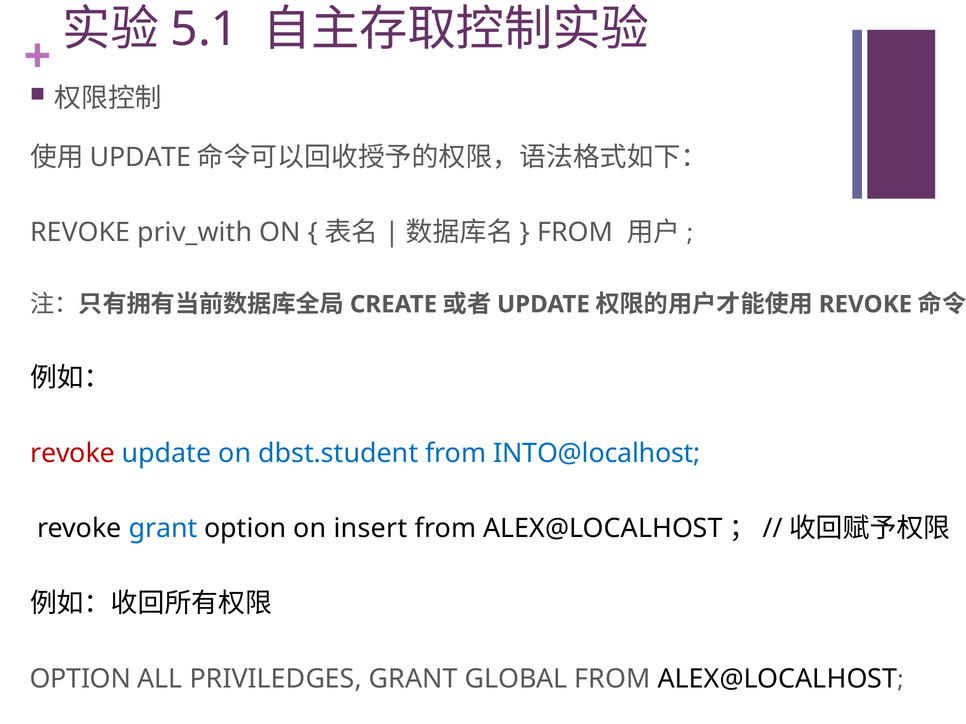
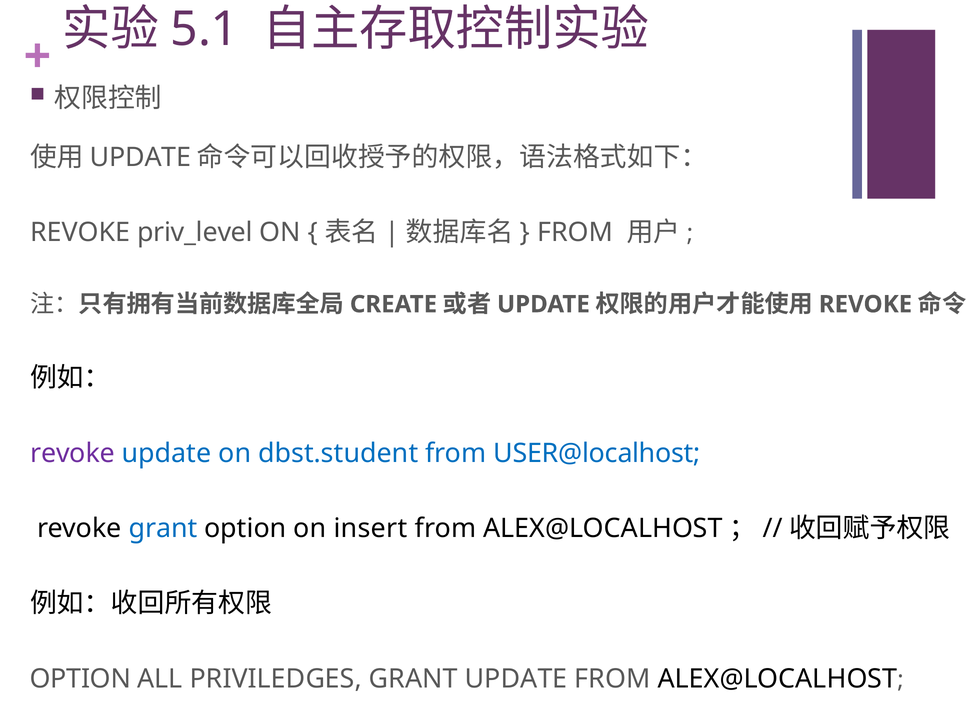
priv_with: priv_with -> priv_level
revoke at (72, 454) colour: red -> purple
INTO@localhost: INTO@localhost -> USER@localhost
GRANT GLOBAL: GLOBAL -> UPDATE
